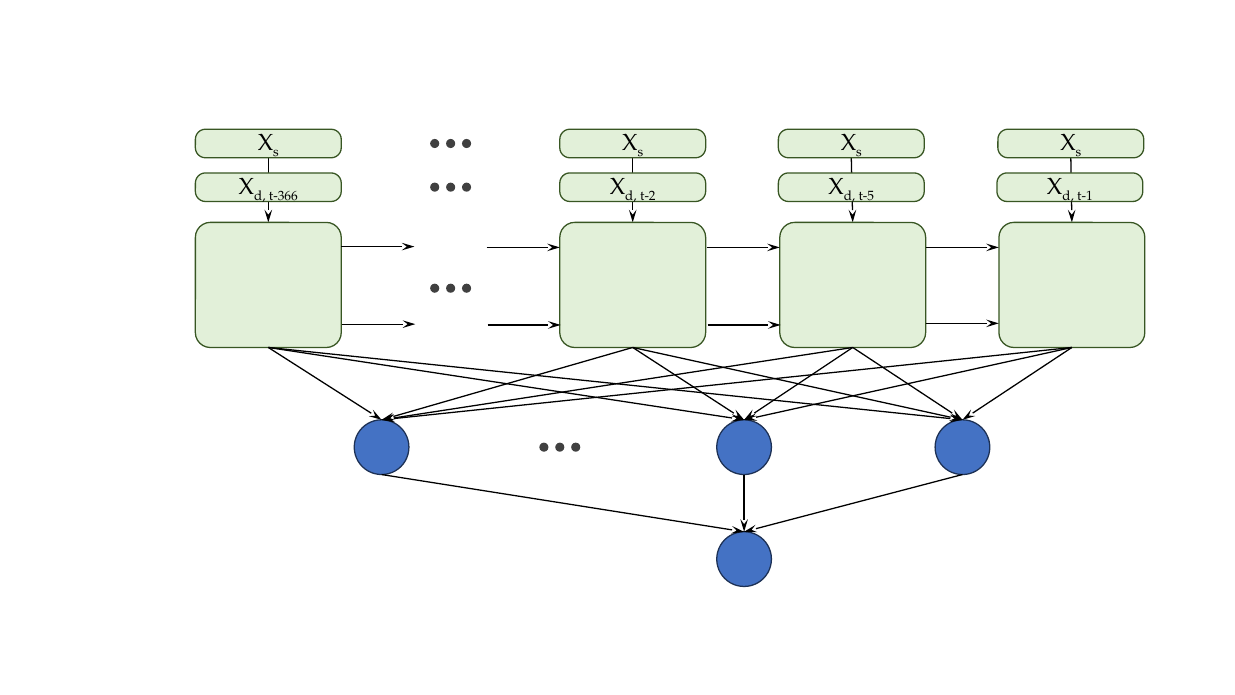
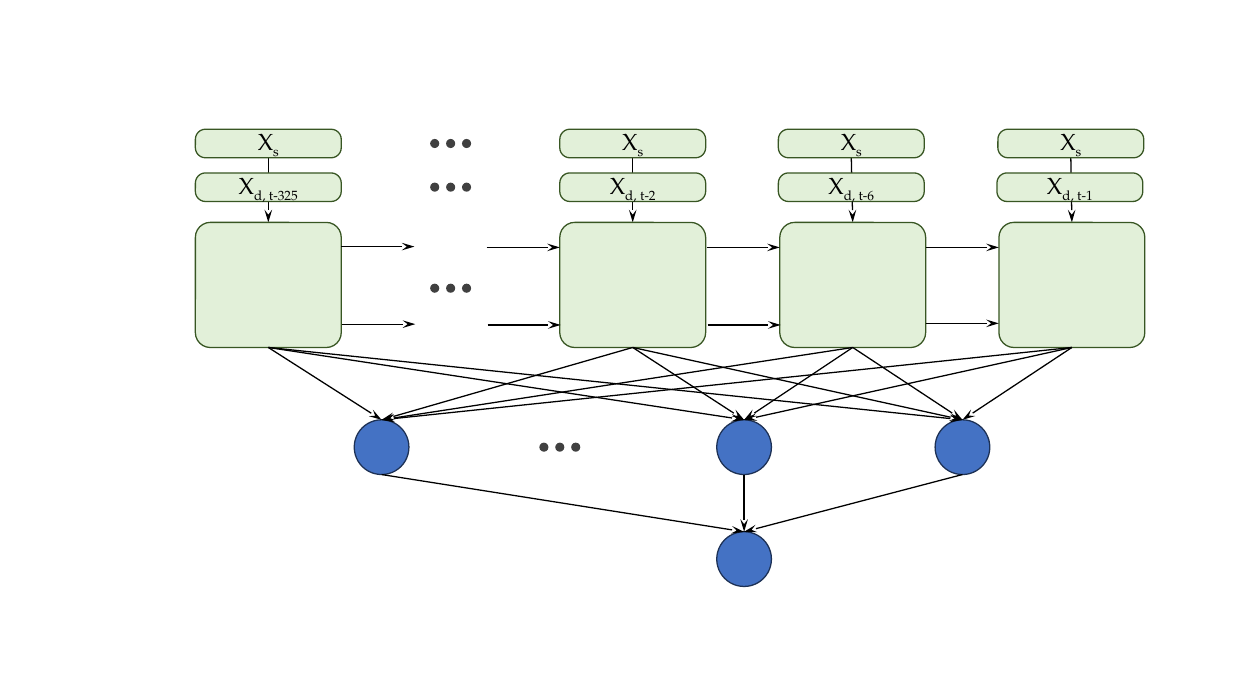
t-366: t-366 -> t-325
t-5: t-5 -> t-6
